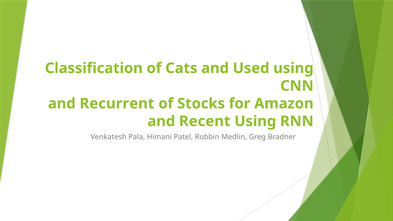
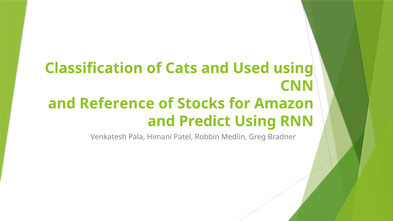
Recurrent: Recurrent -> Reference
Recent: Recent -> Predict
